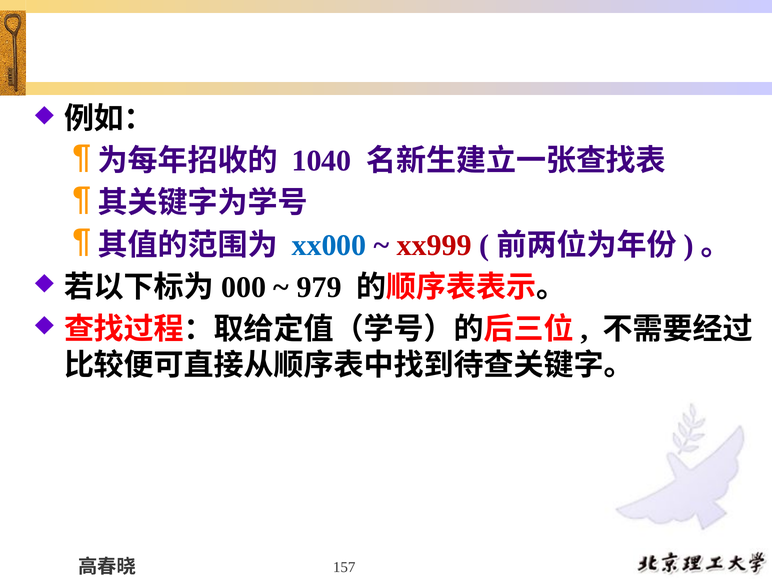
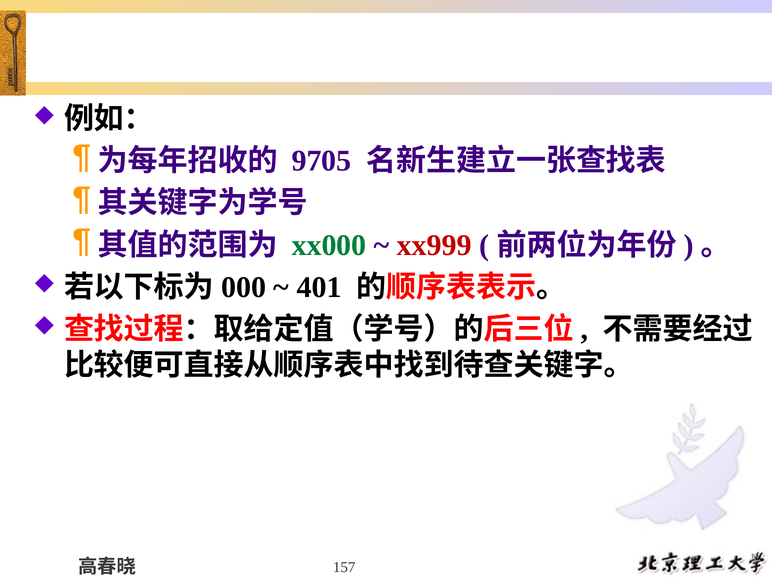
1040: 1040 -> 9705
xx000 colour: blue -> green
979: 979 -> 401
